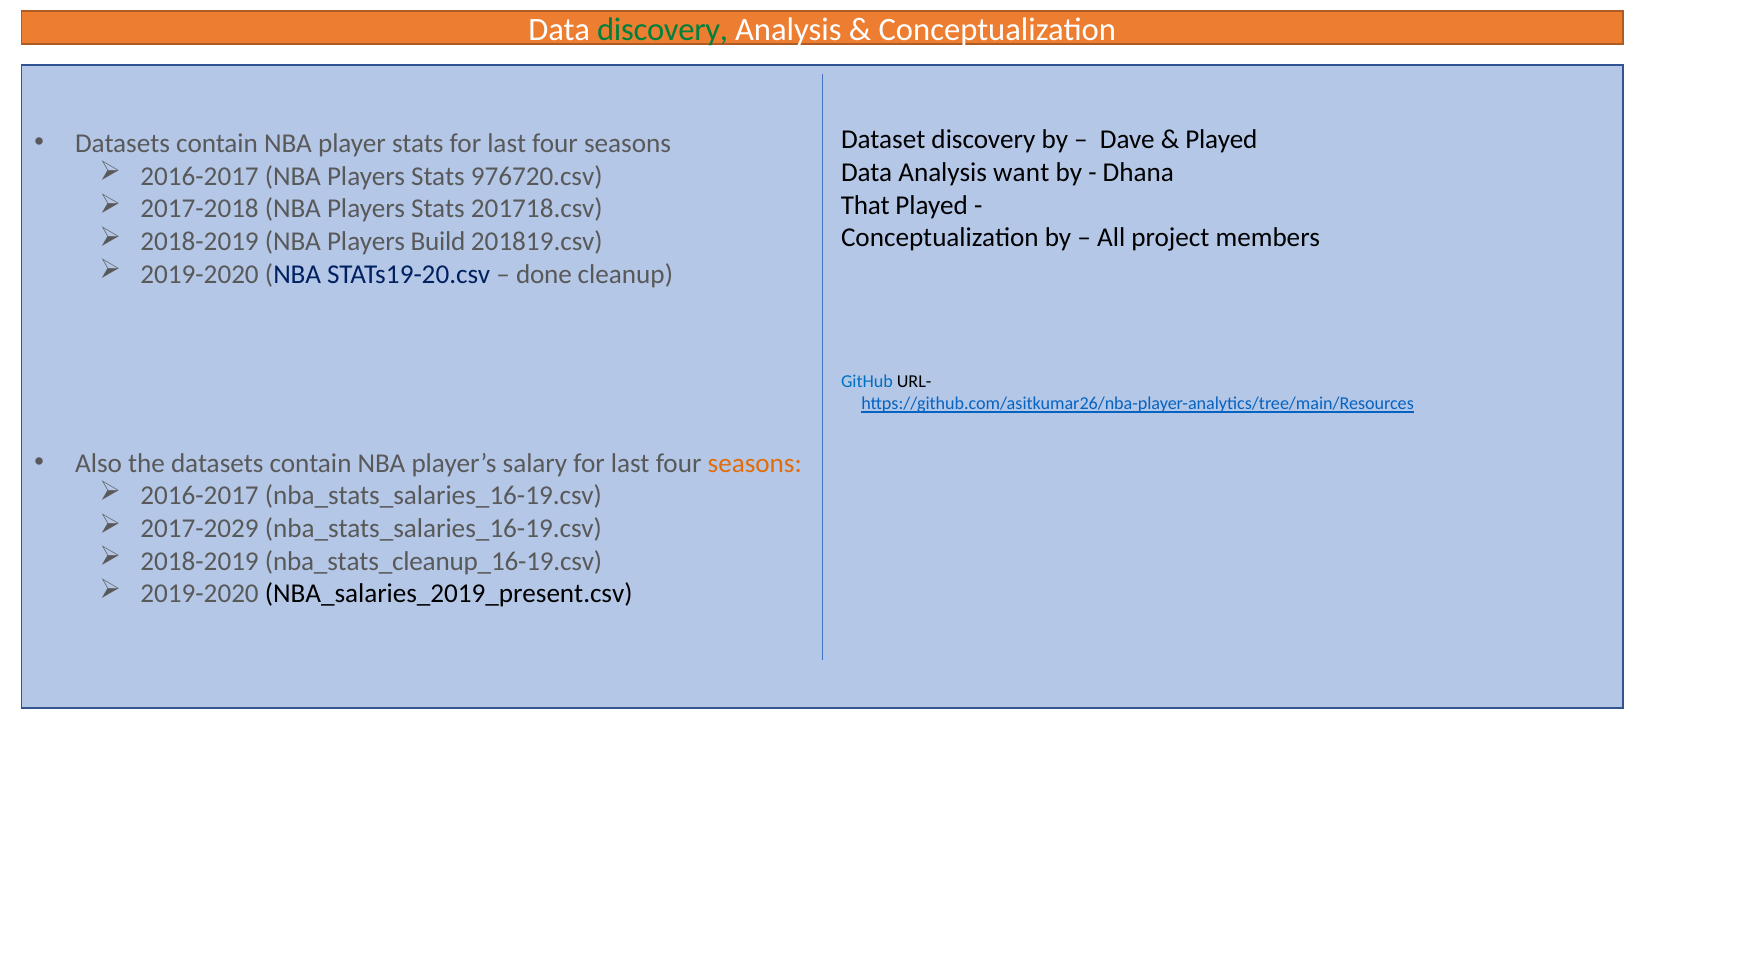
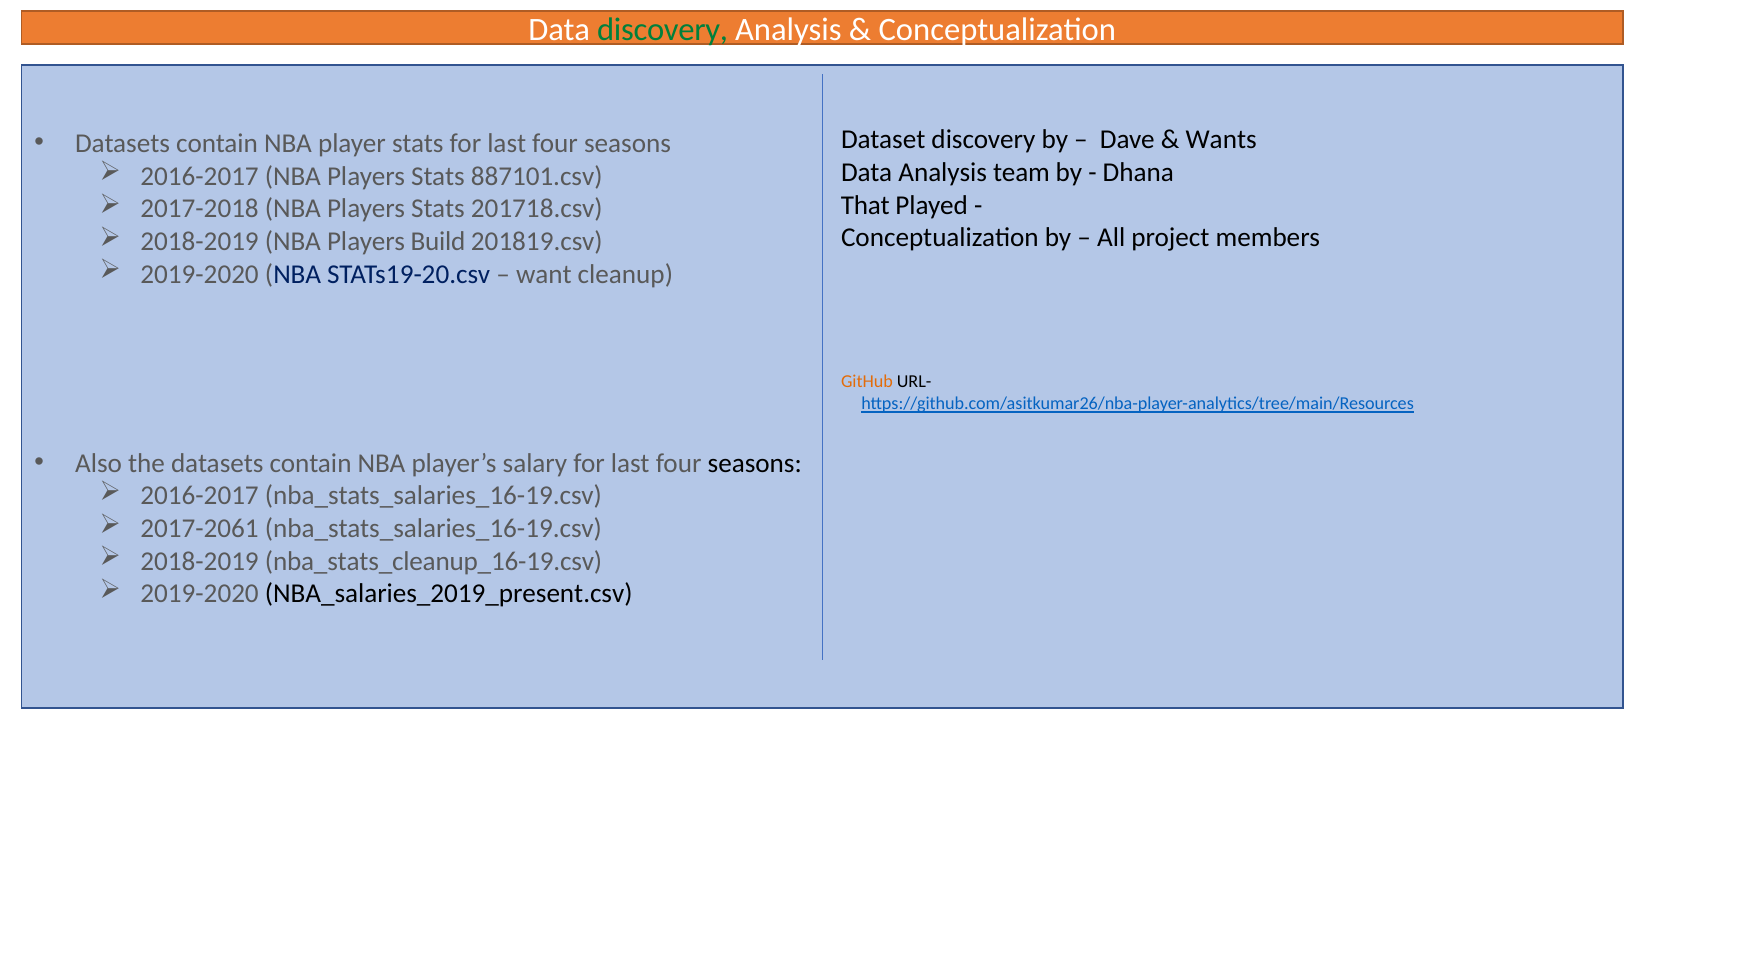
Played at (1221, 140): Played -> Wants
want: want -> team
976720.csv: 976720.csv -> 887101.csv
done: done -> want
GitHub colour: blue -> orange
seasons at (755, 463) colour: orange -> black
2017-2029: 2017-2029 -> 2017-2061
